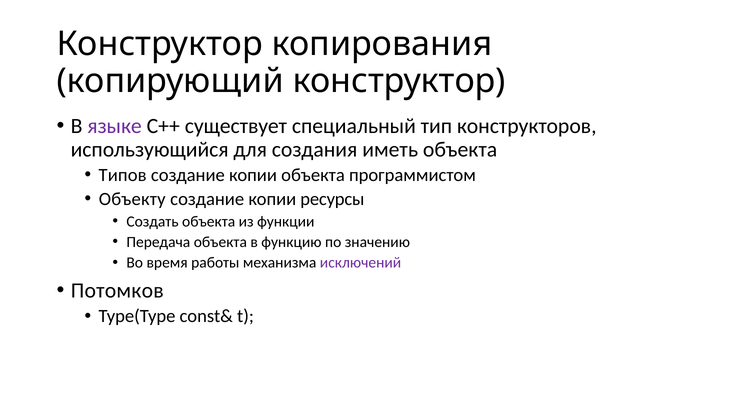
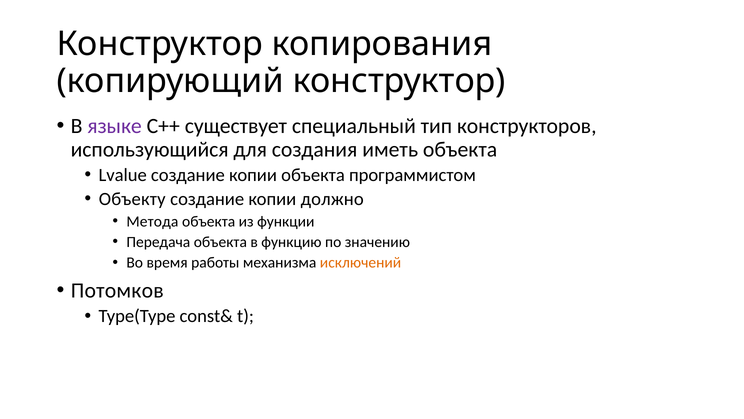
Типов: Типов -> Lvalue
ресурсы: ресурсы -> должно
Создать: Создать -> Метода
исключений colour: purple -> orange
